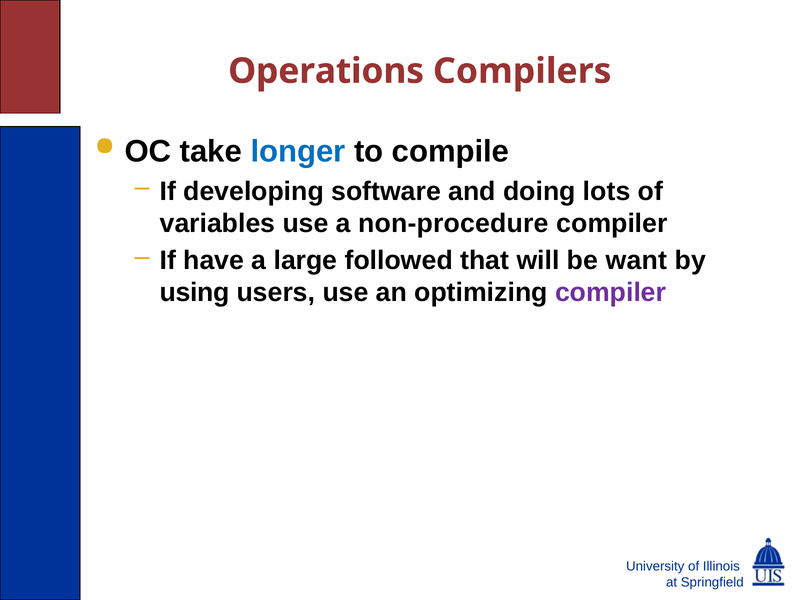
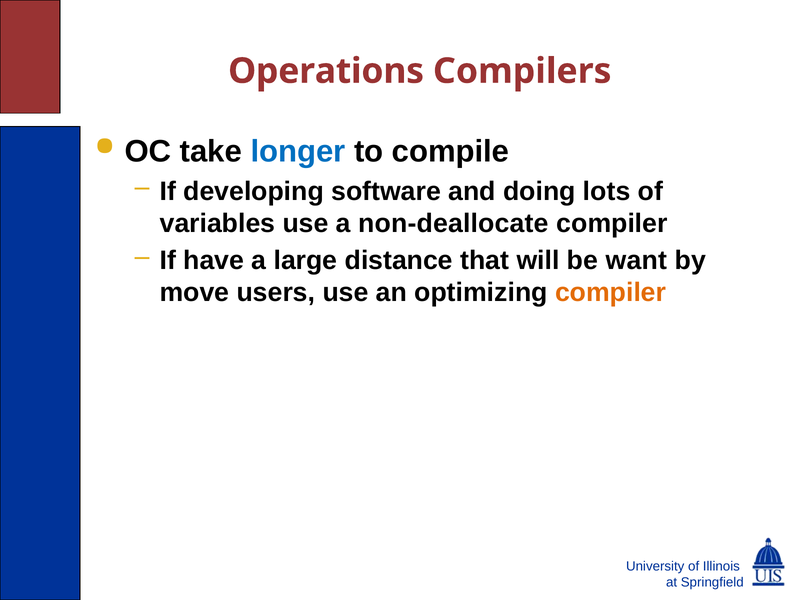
non-procedure: non-procedure -> non-deallocate
followed: followed -> distance
using: using -> move
compiler at (611, 293) colour: purple -> orange
